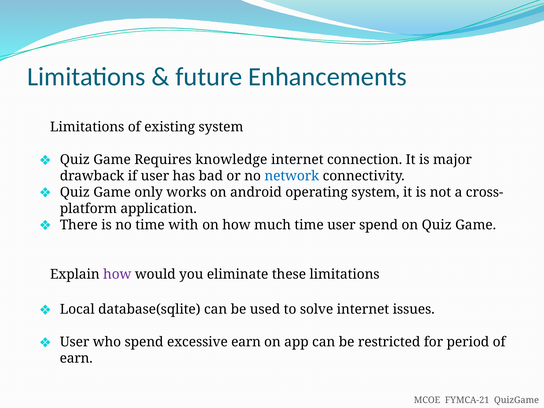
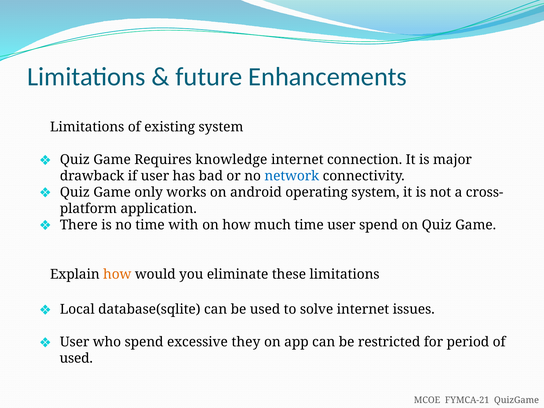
how at (117, 274) colour: purple -> orange
excessive earn: earn -> they
earn at (76, 358): earn -> used
